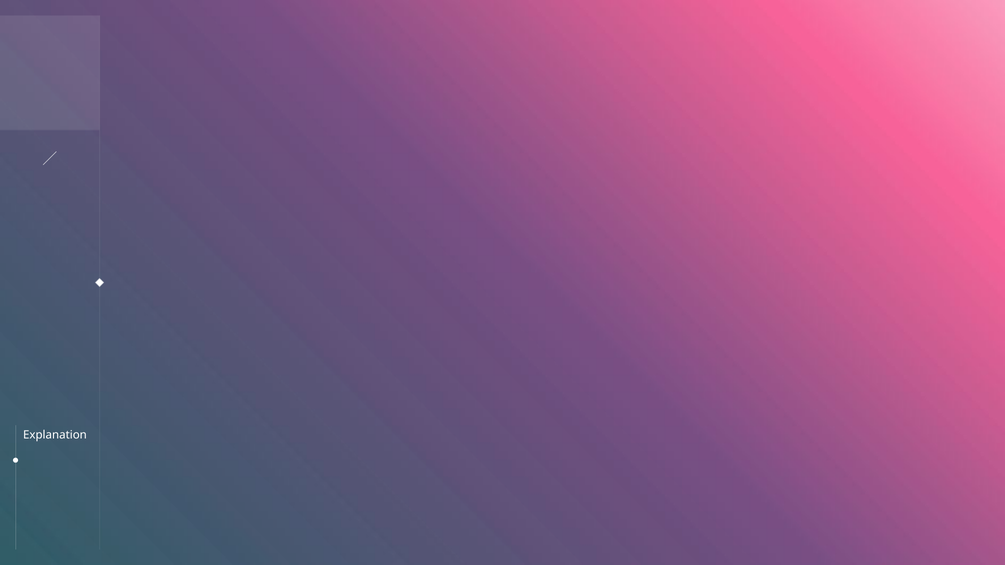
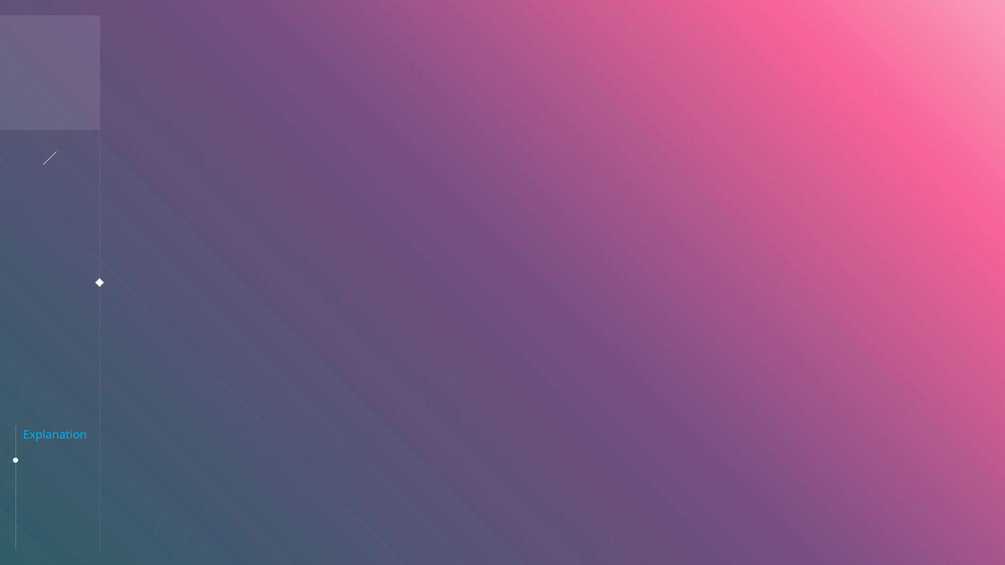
Explanation colour: white -> light blue
